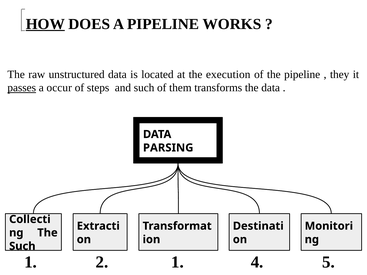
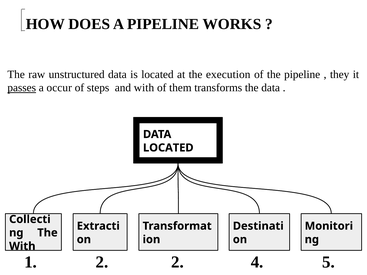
HOW underline: present -> none
and such: such -> with
PARSING at (168, 148): PARSING -> LOCATED
Such at (22, 246): Such -> With
2 1: 1 -> 2
